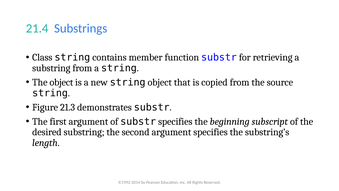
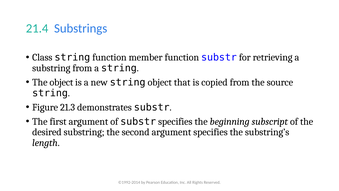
string contains: contains -> function
